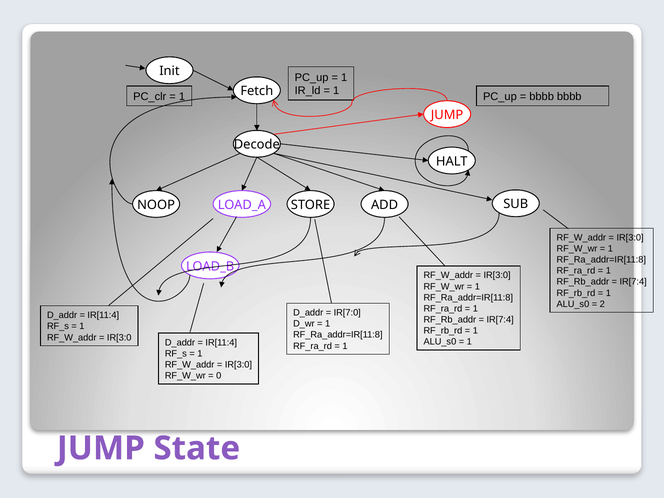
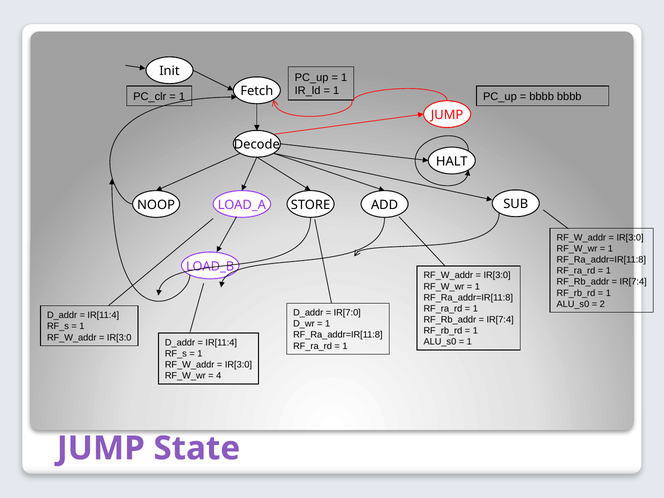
0: 0 -> 4
